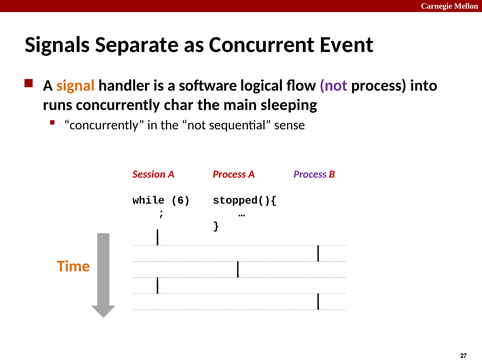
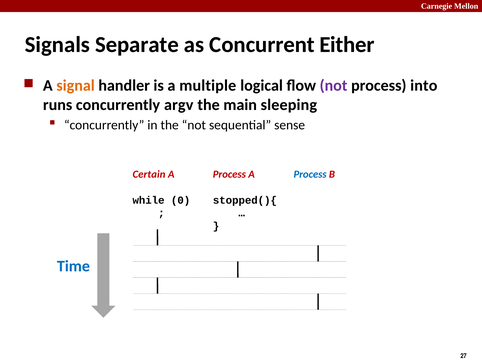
Event: Event -> Either
software: software -> multiple
char: char -> argv
Session: Session -> Certain
Process at (310, 174) colour: purple -> blue
6: 6 -> 0
Time colour: orange -> blue
